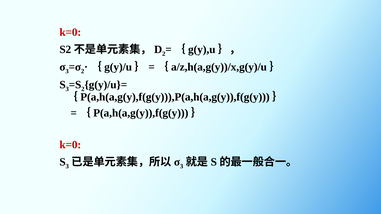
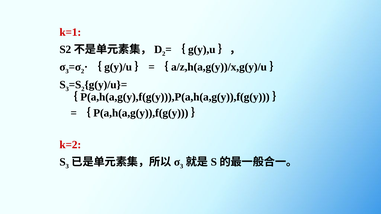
k=0 at (70, 32): k=0 -> k=1
k=0 at (70, 145): k=0 -> k=2
